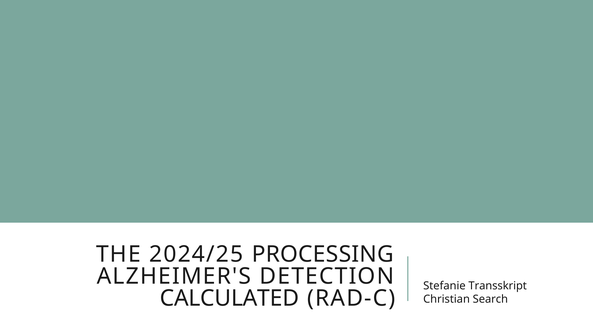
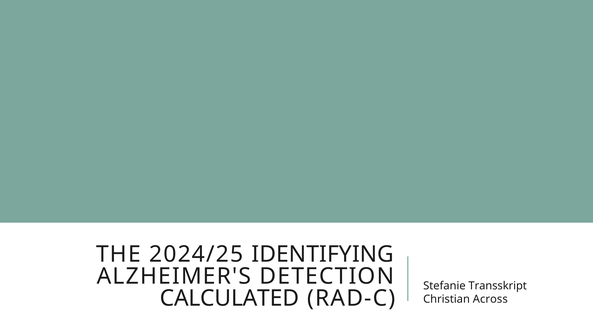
PROCESSING: PROCESSING -> IDENTIFYING
Search: Search -> Across
